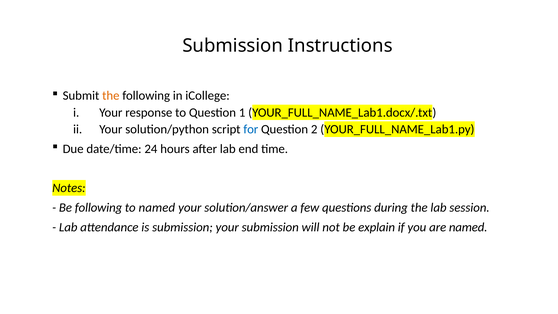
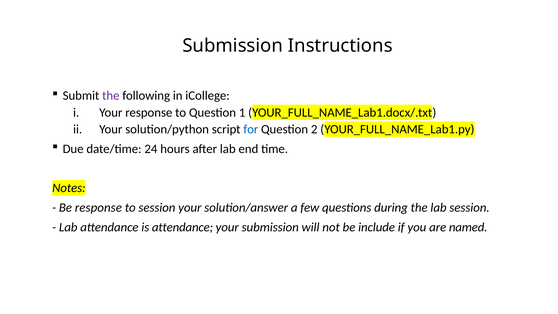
the at (111, 96) colour: orange -> purple
Be following: following -> response
to named: named -> session
is submission: submission -> attendance
explain: explain -> include
